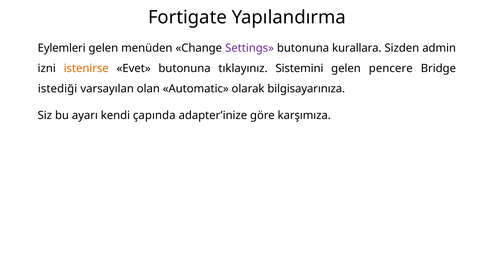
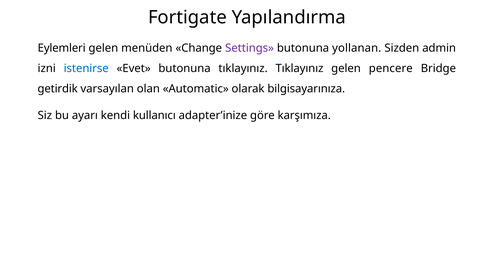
kurallara: kurallara -> yollanan
istenirse colour: orange -> blue
tıklayınız Sistemini: Sistemini -> Tıklayınız
istediği: istediği -> getirdik
çapında: çapında -> kullanıcı
